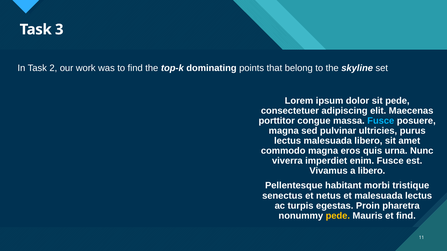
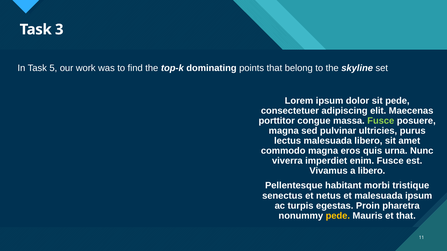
2: 2 -> 5
Fusce at (381, 121) colour: light blue -> light green
malesuada lectus: lectus -> ipsum
et find: find -> that
